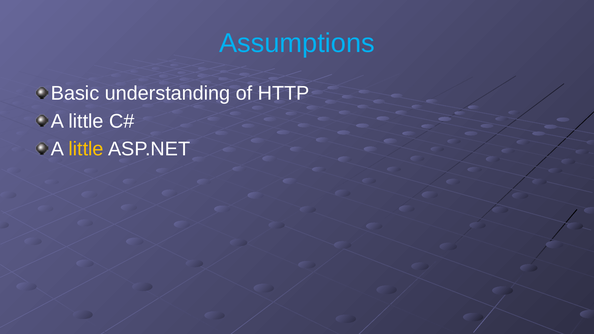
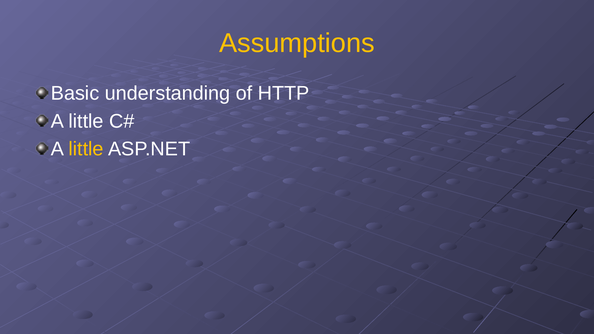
Assumptions colour: light blue -> yellow
